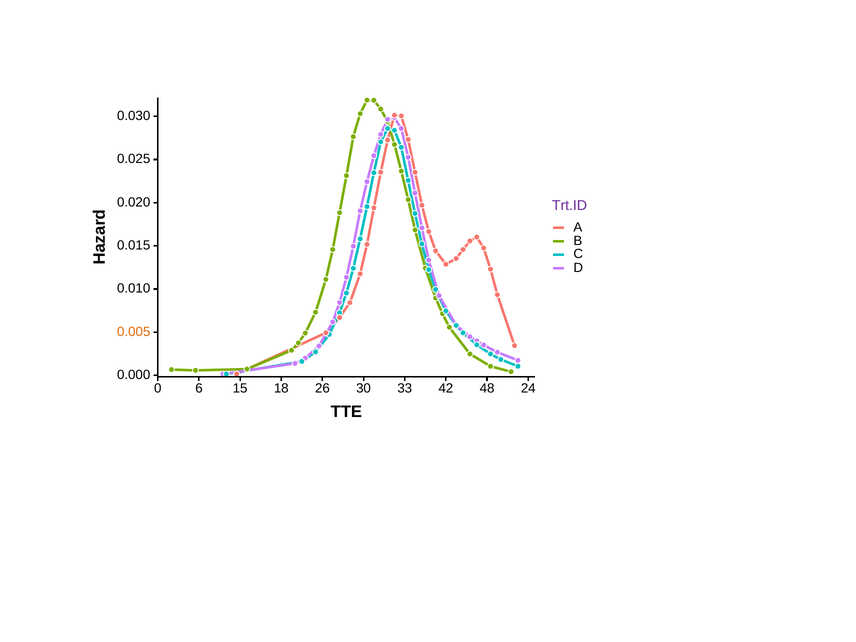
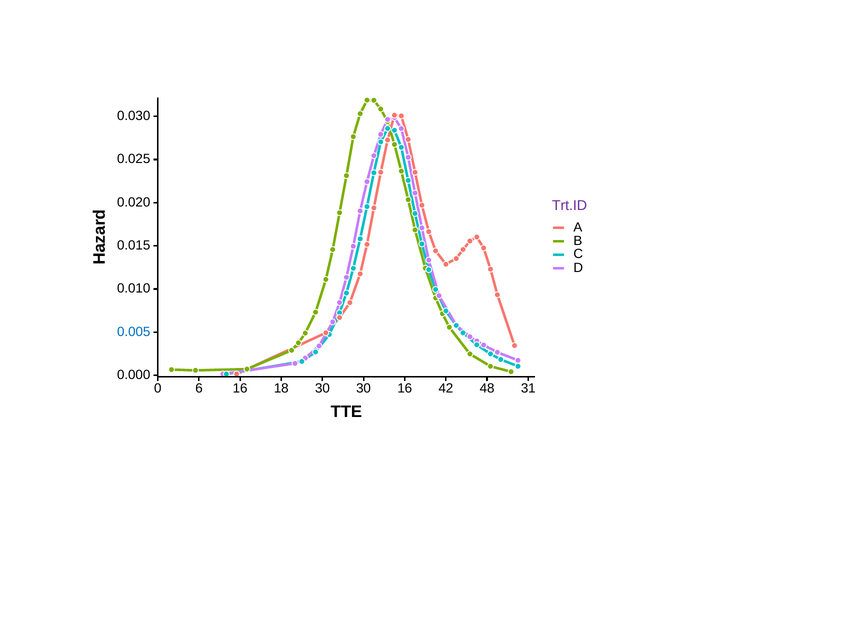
0.005 colour: orange -> blue
6 15: 15 -> 16
18 26: 26 -> 30
30 33: 33 -> 16
24: 24 -> 31
